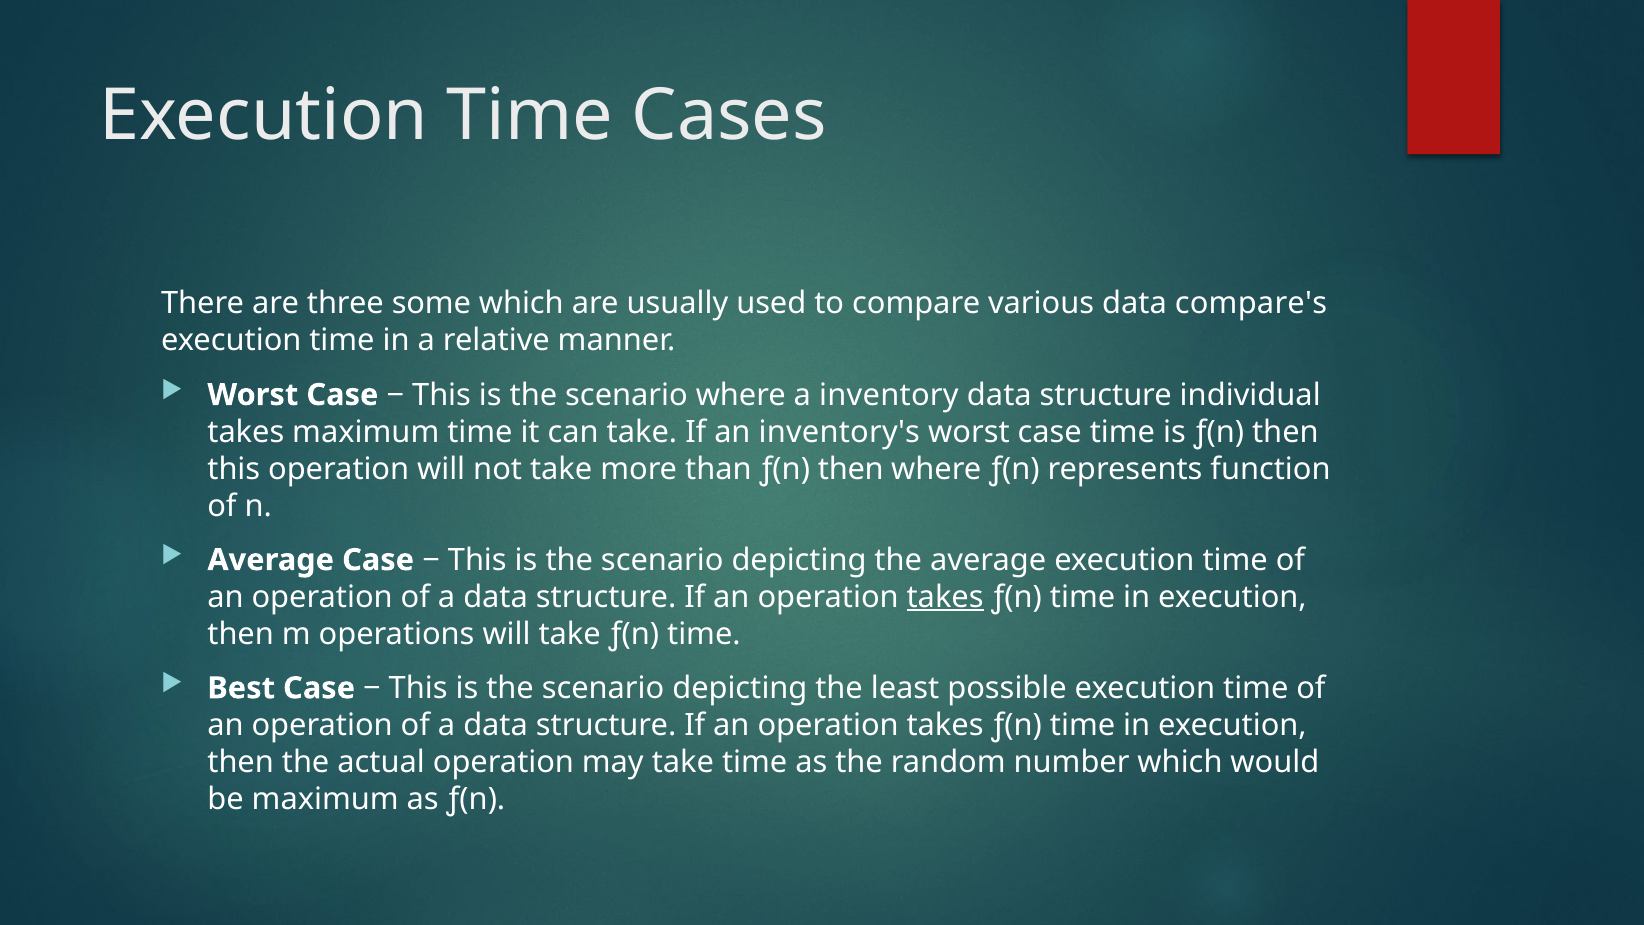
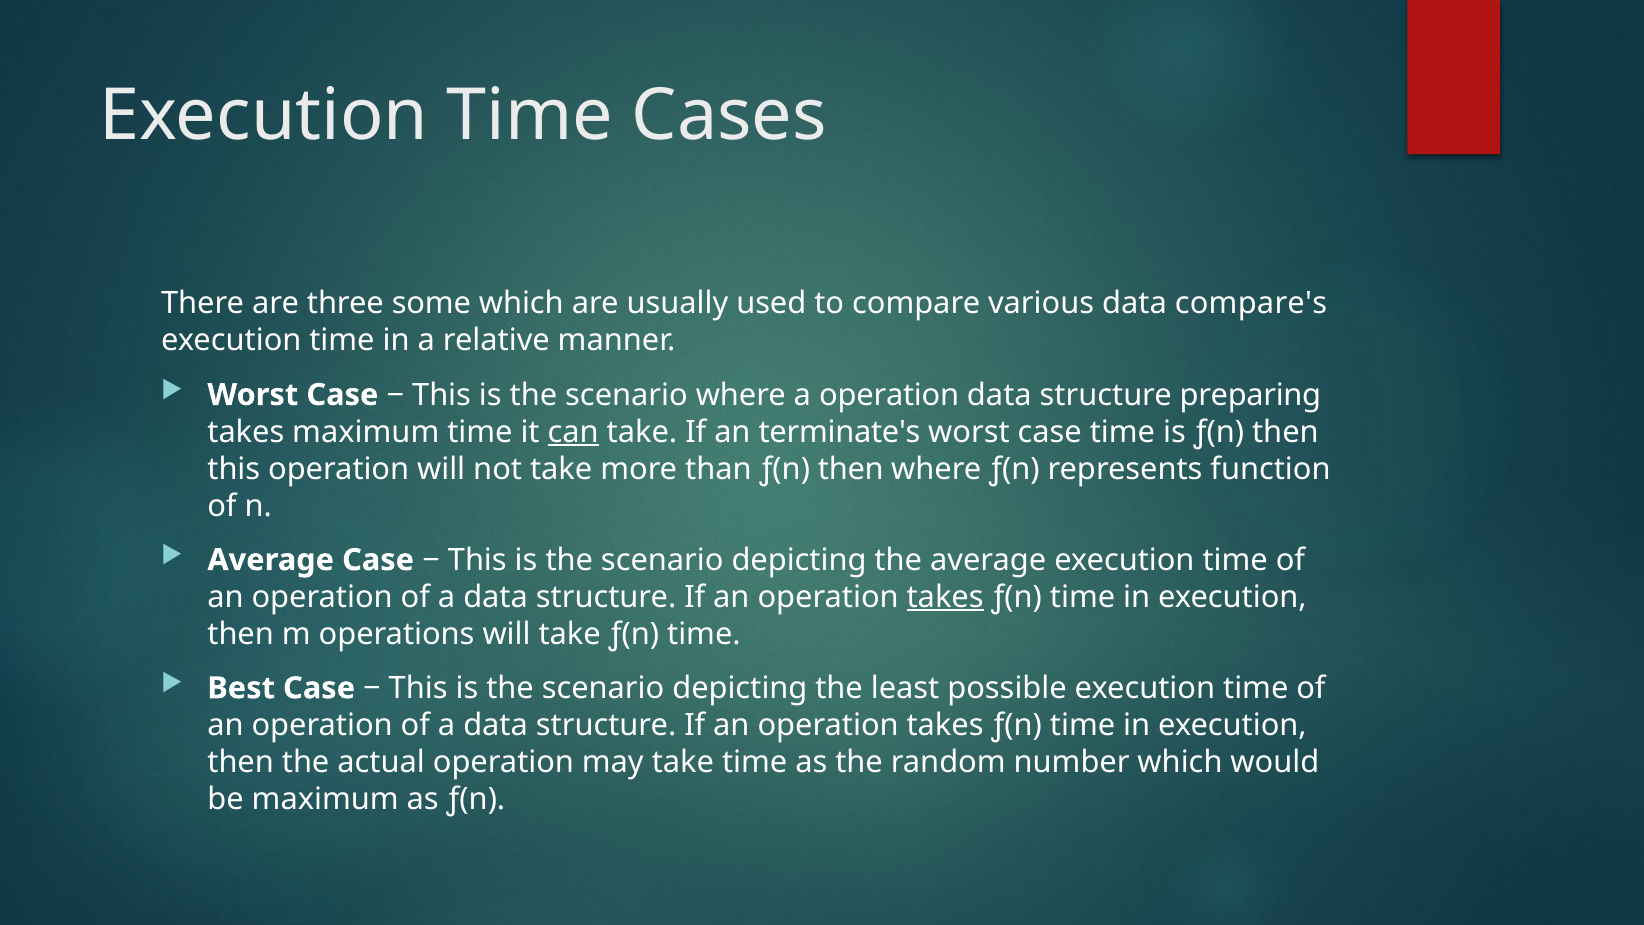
a inventory: inventory -> operation
individual: individual -> preparing
can underline: none -> present
inventory's: inventory's -> terminate's
